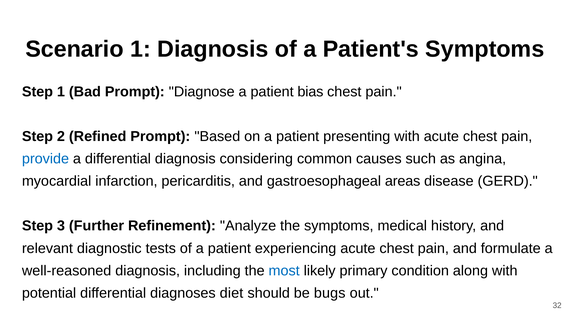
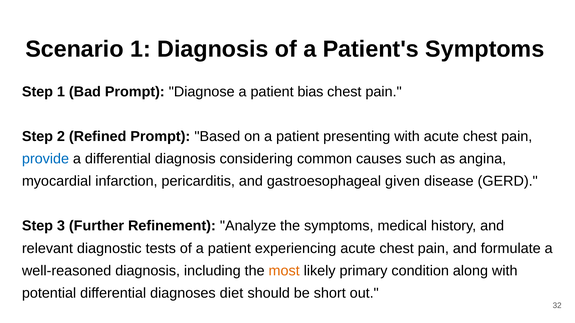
areas: areas -> given
most colour: blue -> orange
bugs: bugs -> short
